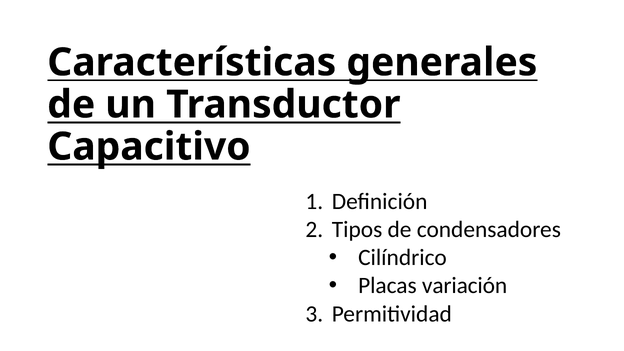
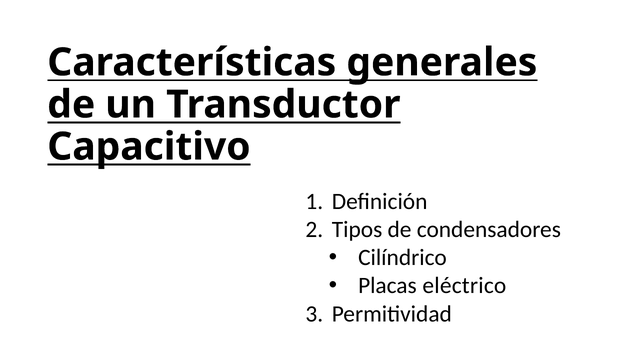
variación: variación -> eléctrico
